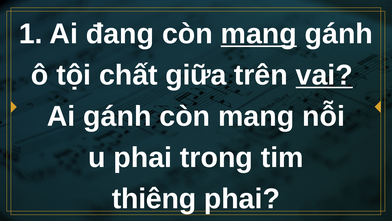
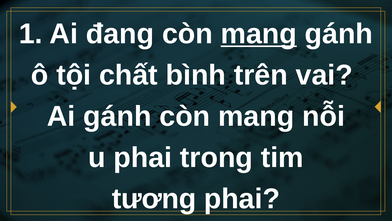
giữa: giữa -> bình
vai underline: present -> none
thiêng: thiêng -> tương
